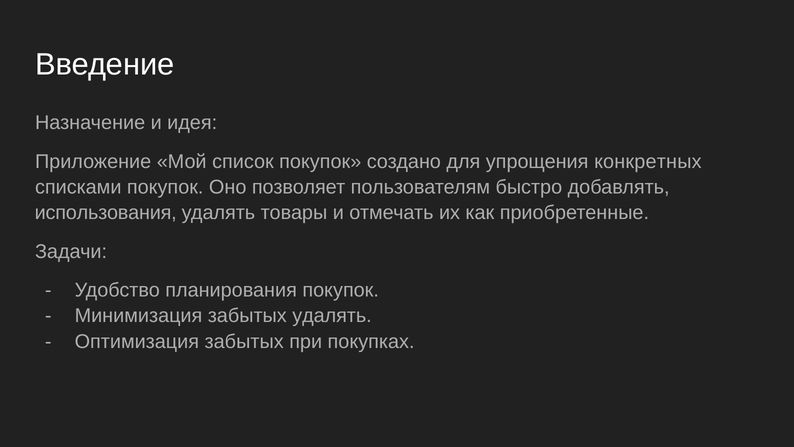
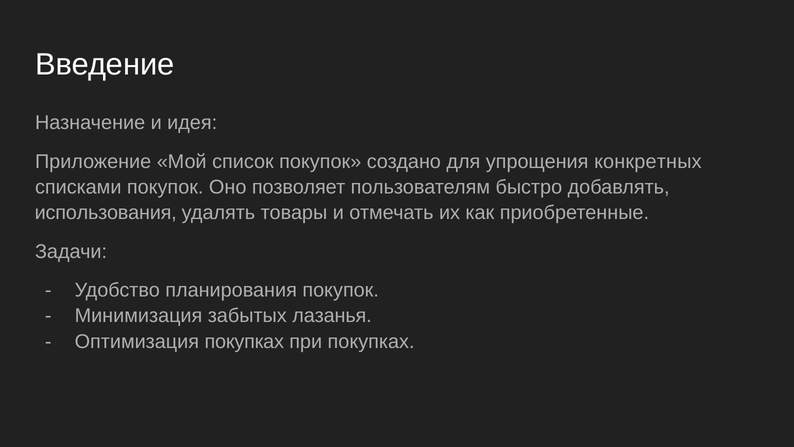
забытых удалять: удалять -> лазанья
Оптимизация забытых: забытых -> покупках
